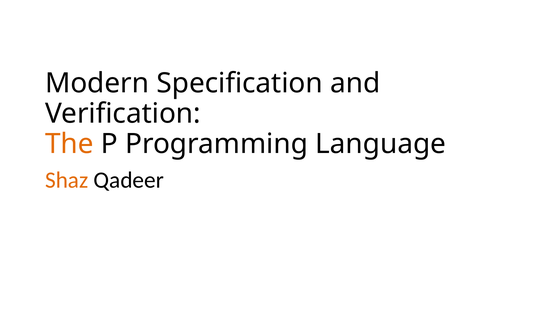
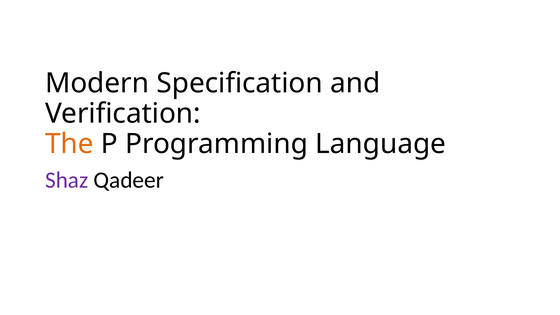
Shaz colour: orange -> purple
